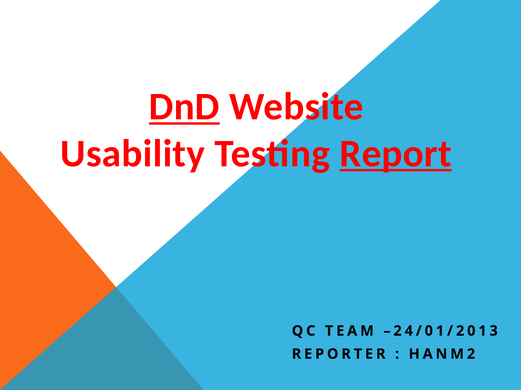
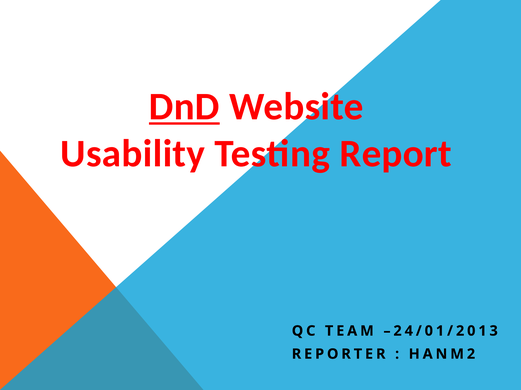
Report underline: present -> none
